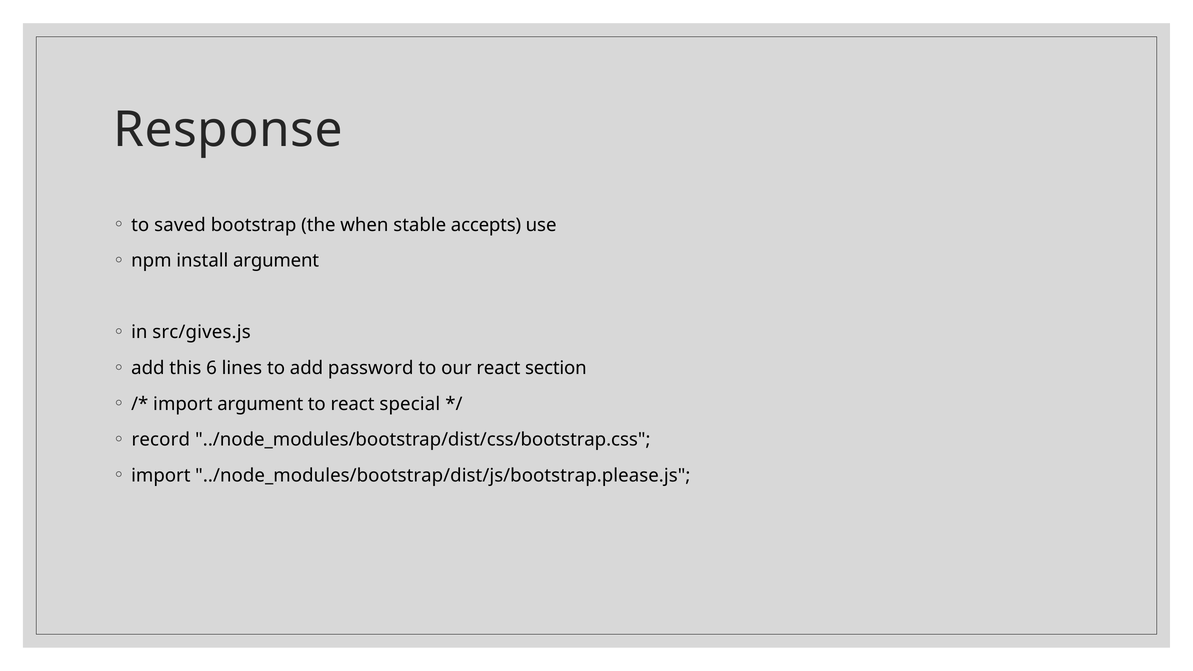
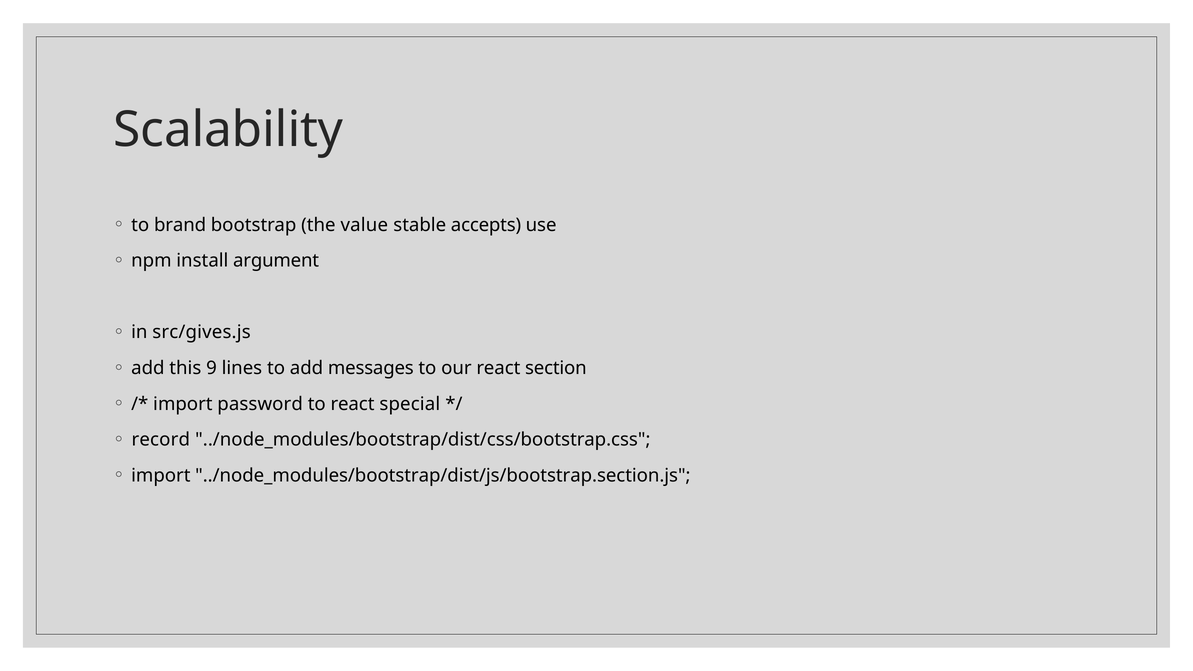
Response: Response -> Scalability
saved: saved -> brand
when: when -> value
6: 6 -> 9
password: password -> messages
import argument: argument -> password
../node_modules/bootstrap/dist/js/bootstrap.please.js: ../node_modules/bootstrap/dist/js/bootstrap.please.js -> ../node_modules/bootstrap/dist/js/bootstrap.section.js
